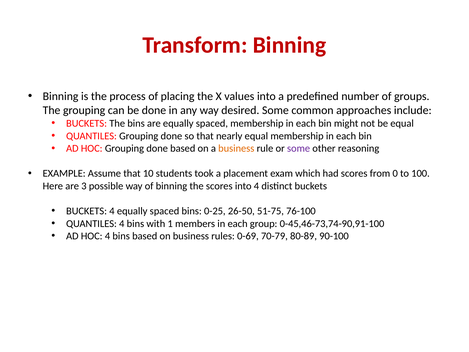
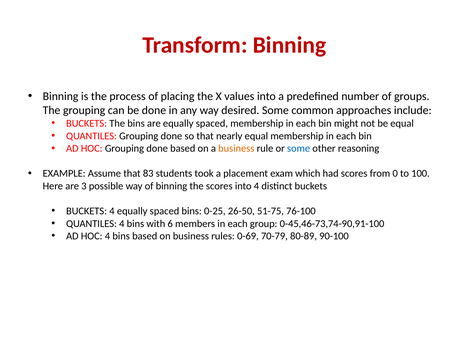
some at (299, 148) colour: purple -> blue
10: 10 -> 83
1: 1 -> 6
